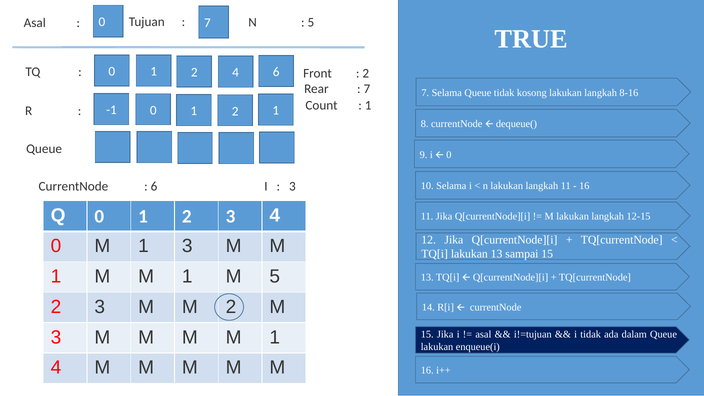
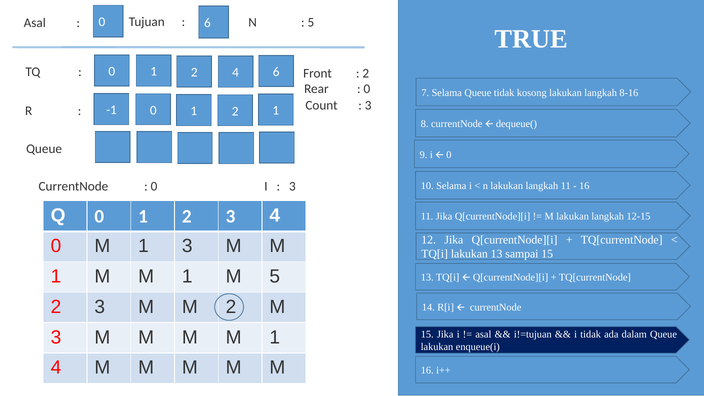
0 7: 7 -> 6
7 at (367, 89): 7 -> 0
1 at (368, 106): 1 -> 3
6 at (154, 187): 6 -> 0
